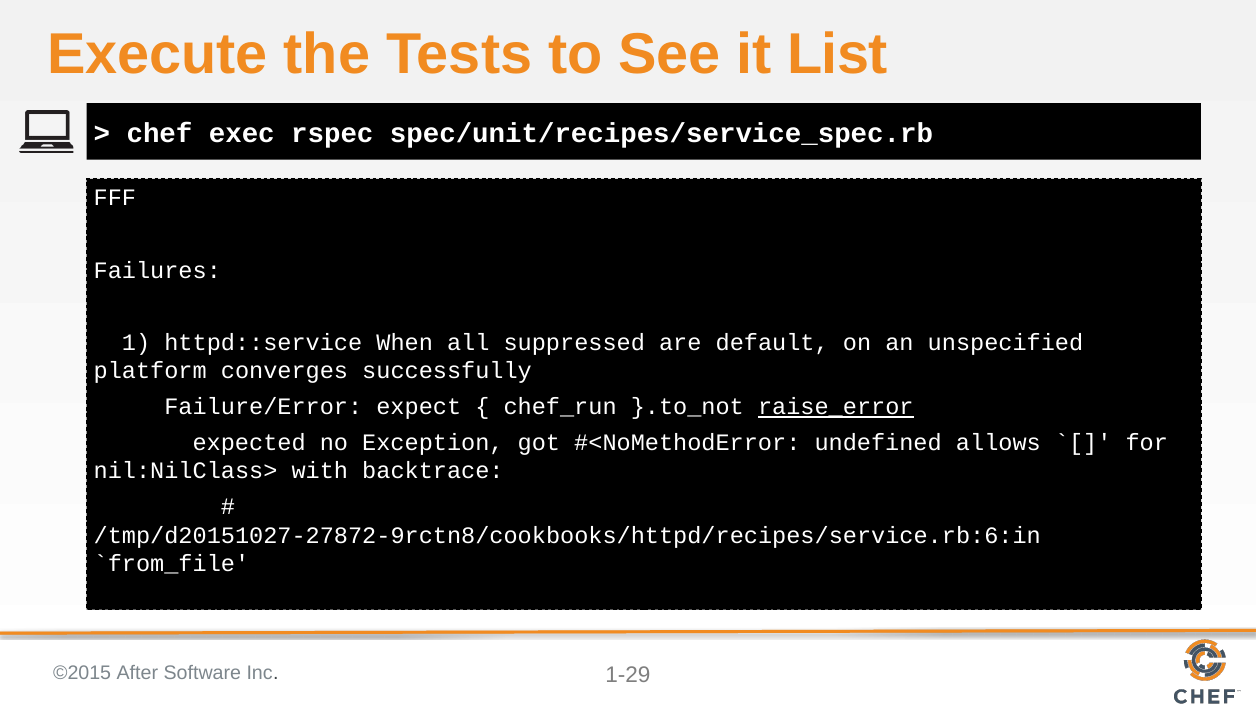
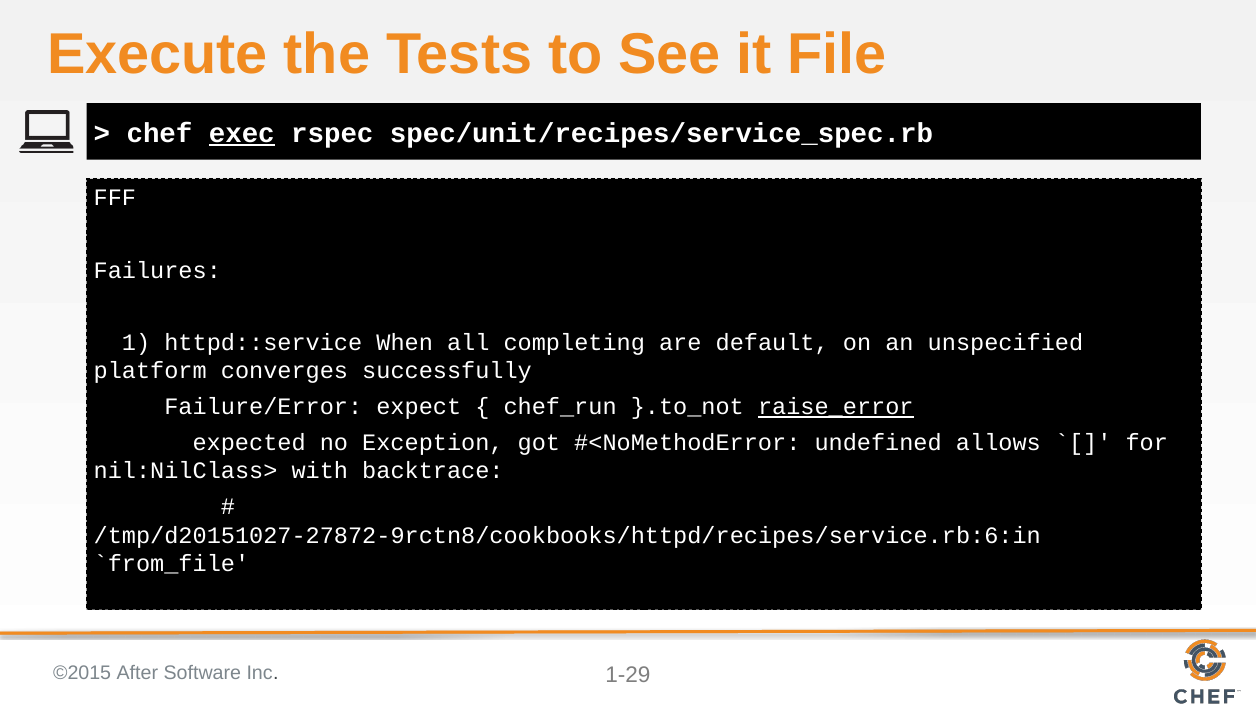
List: List -> File
exec underline: none -> present
suppressed: suppressed -> completing
